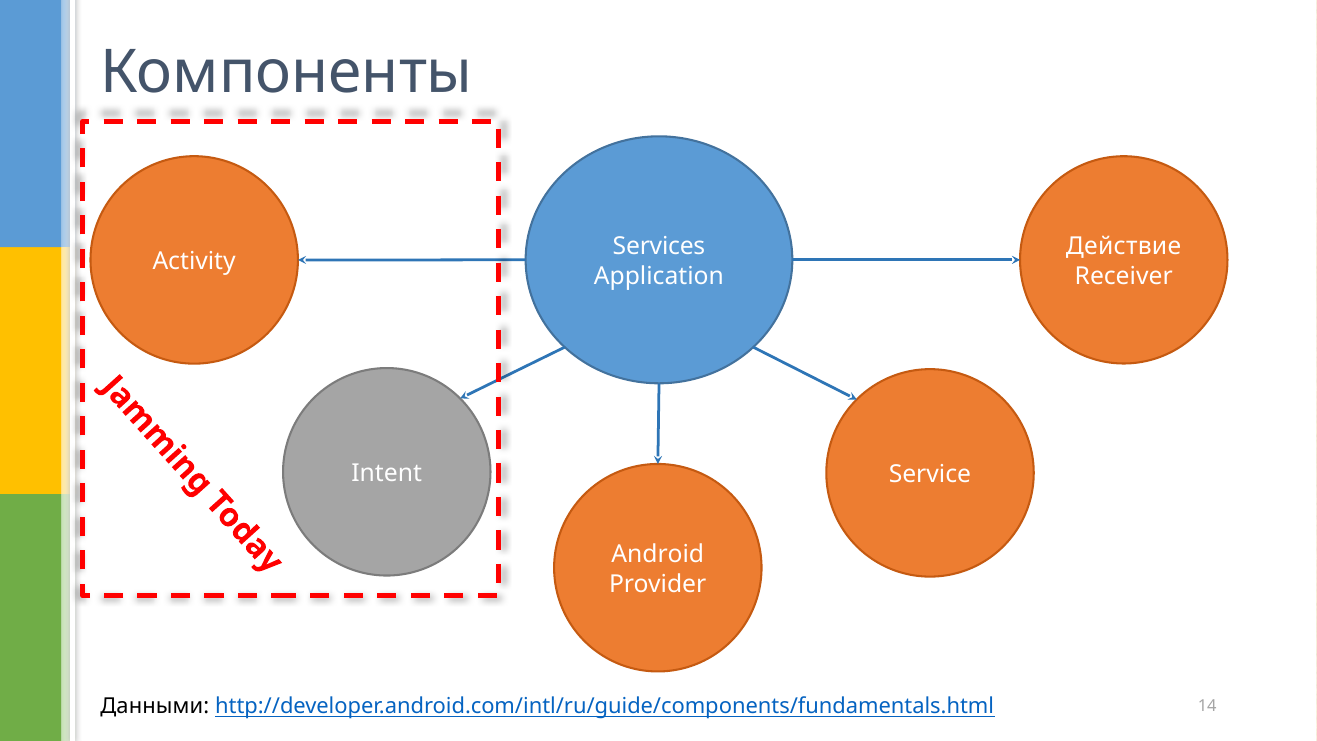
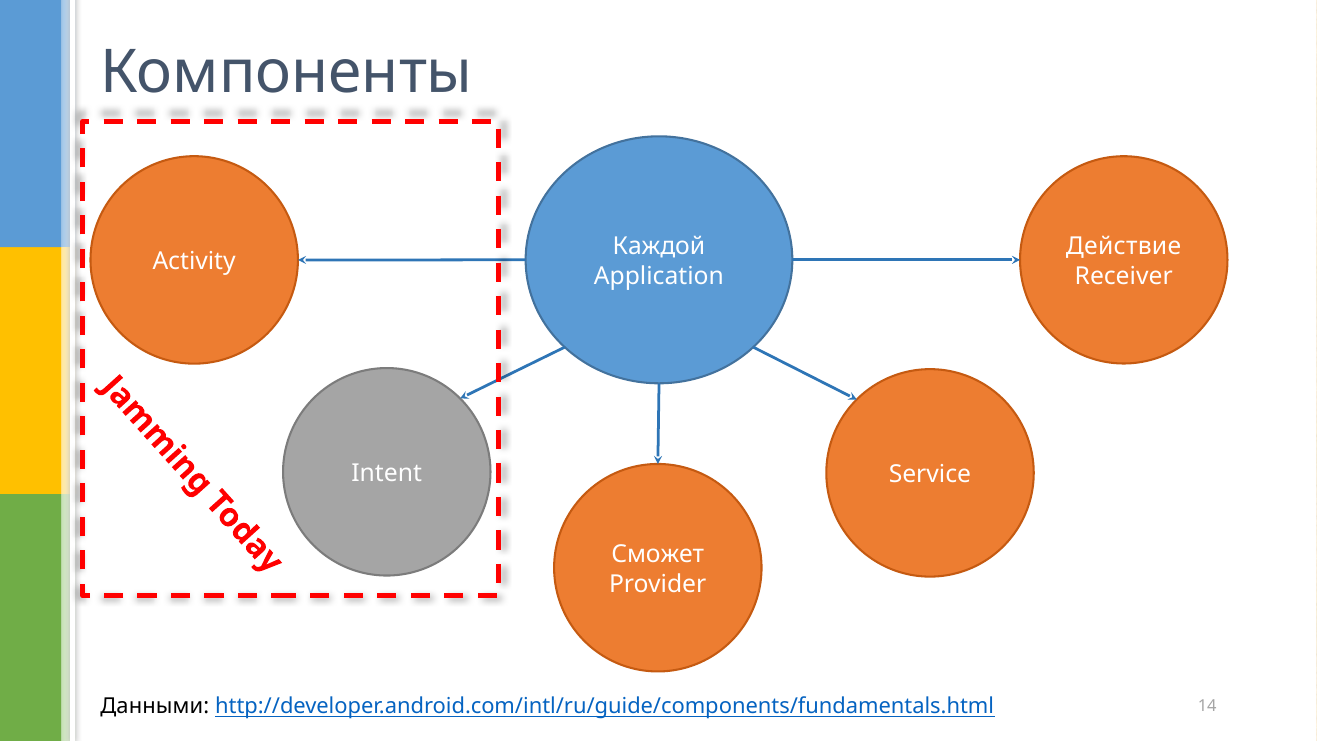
Services: Services -> Каждой
Android: Android -> Сможет
